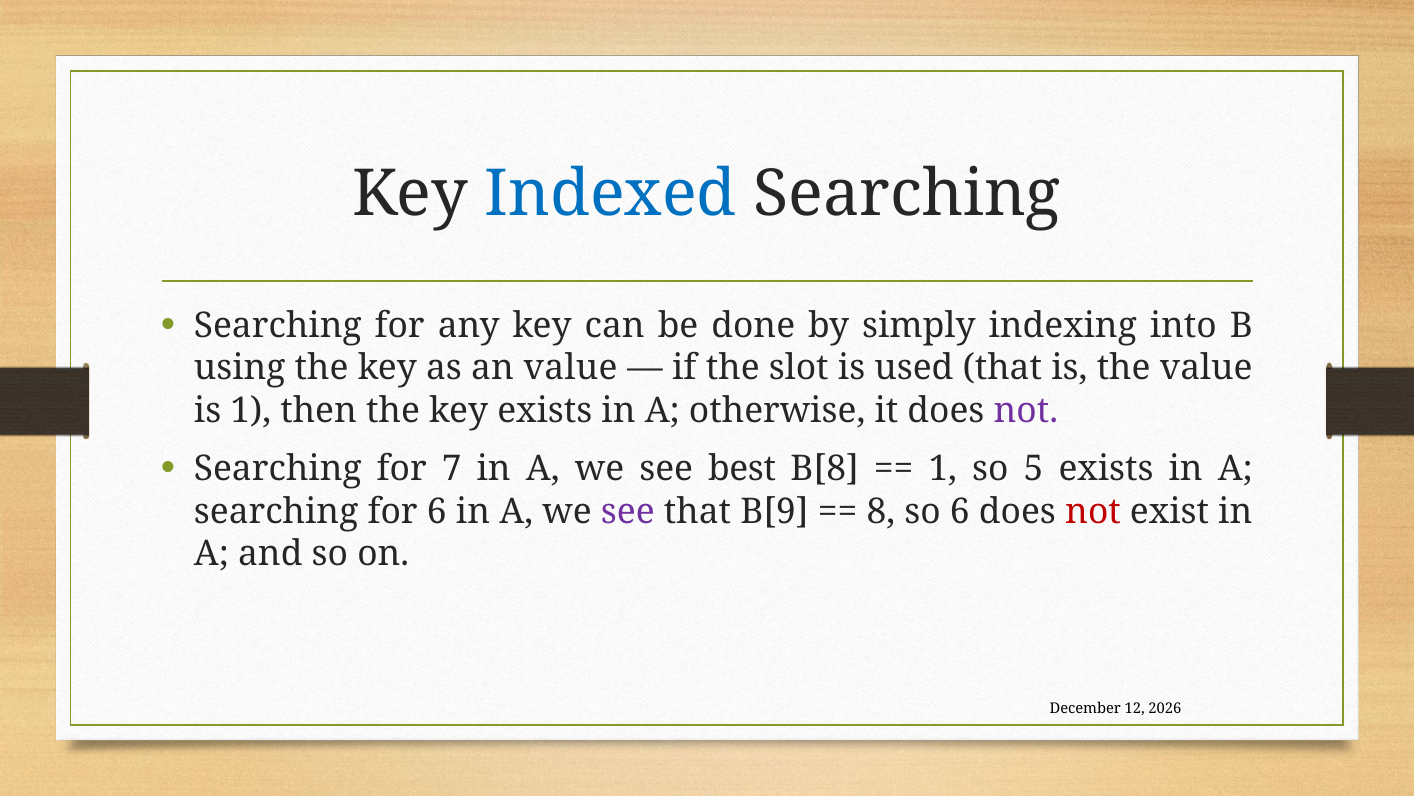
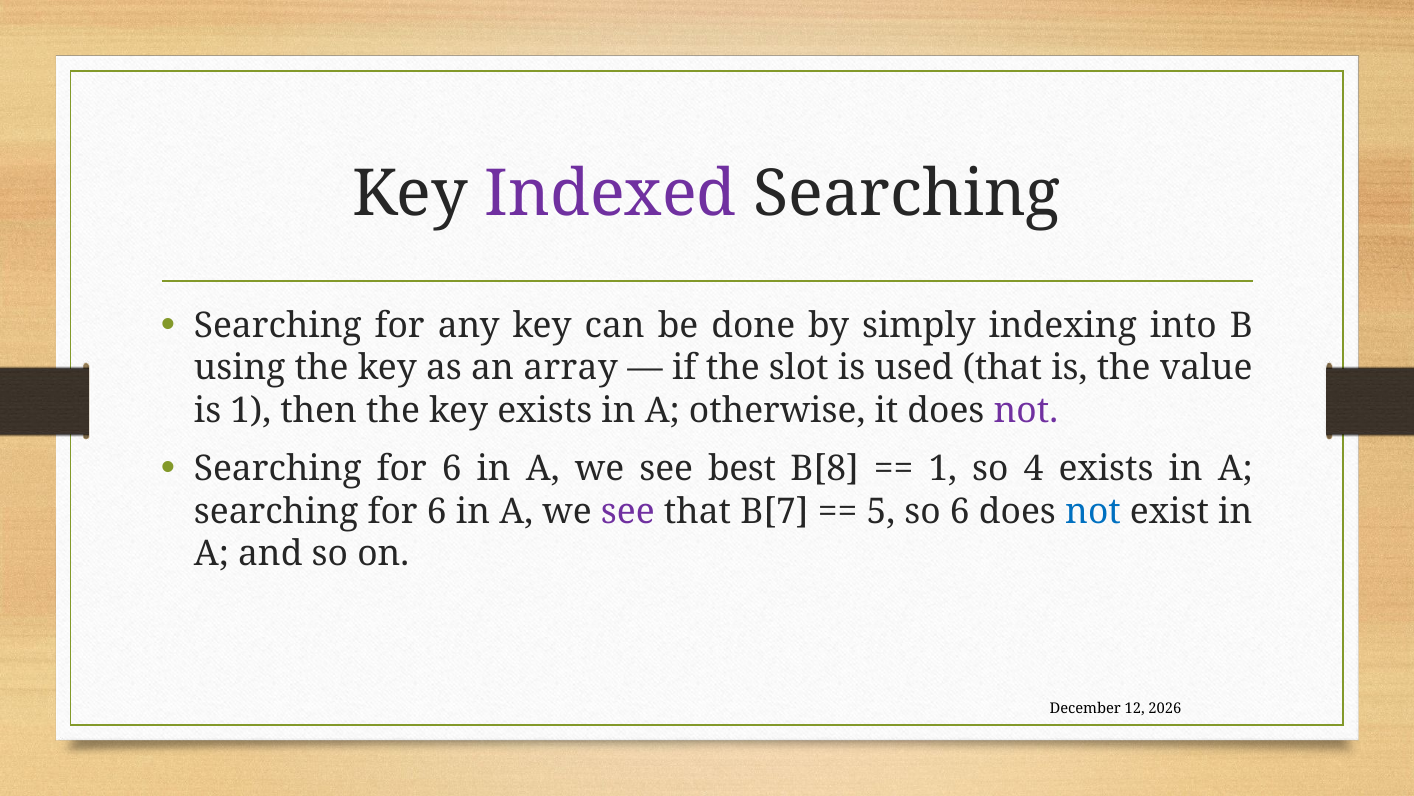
Indexed colour: blue -> purple
an value: value -> array
7 at (452, 469): 7 -> 6
5: 5 -> 4
B[9: B[9 -> B[7
8: 8 -> 5
not at (1093, 511) colour: red -> blue
